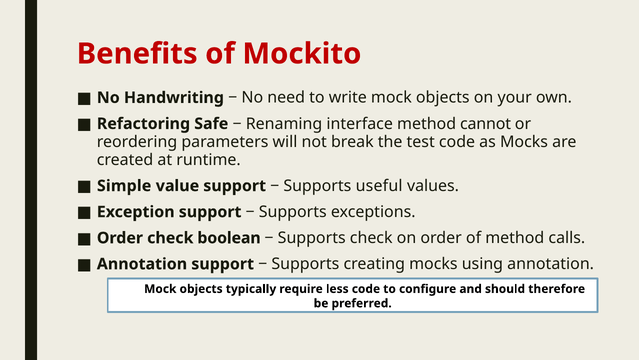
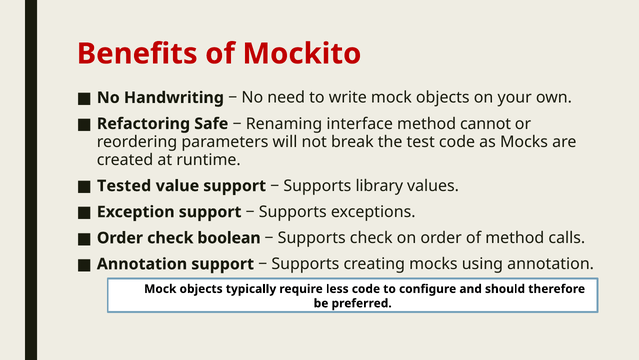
Simple: Simple -> Tested
useful: useful -> library
